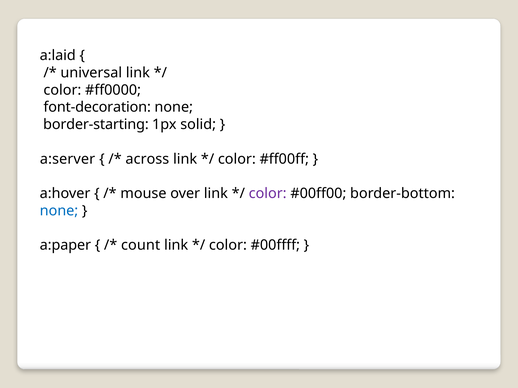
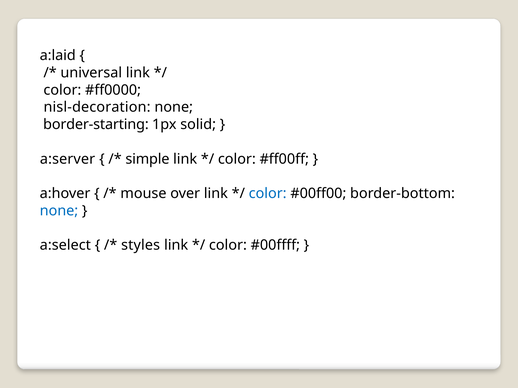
font-decoration: font-decoration -> nisl-decoration
across: across -> simple
color at (268, 194) colour: purple -> blue
a:paper: a:paper -> a:select
count: count -> styles
